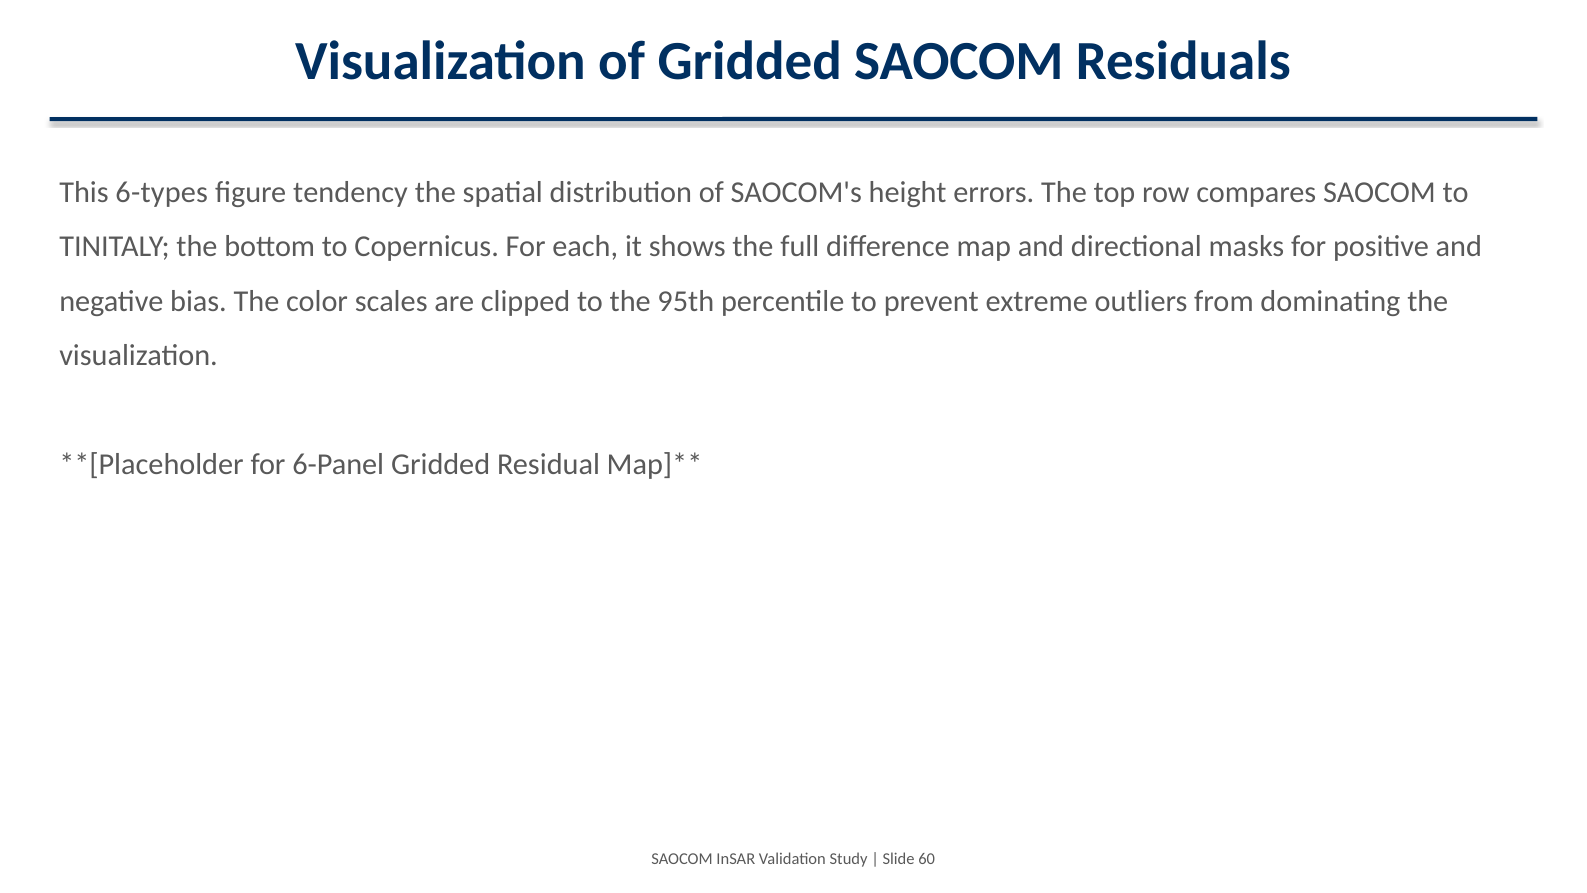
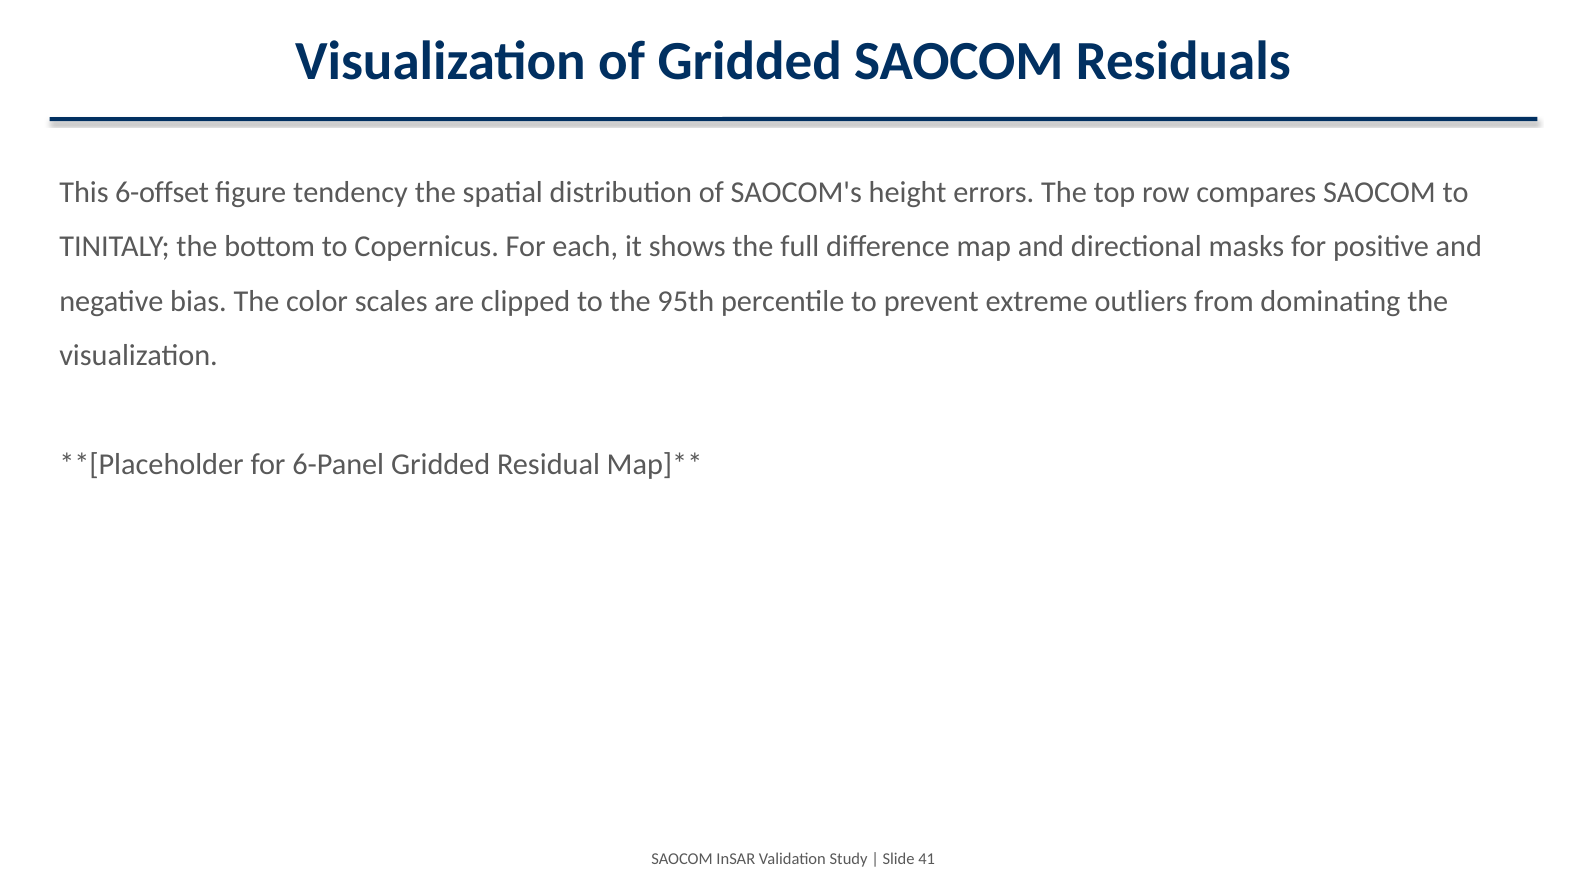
6-types: 6-types -> 6-offset
60: 60 -> 41
